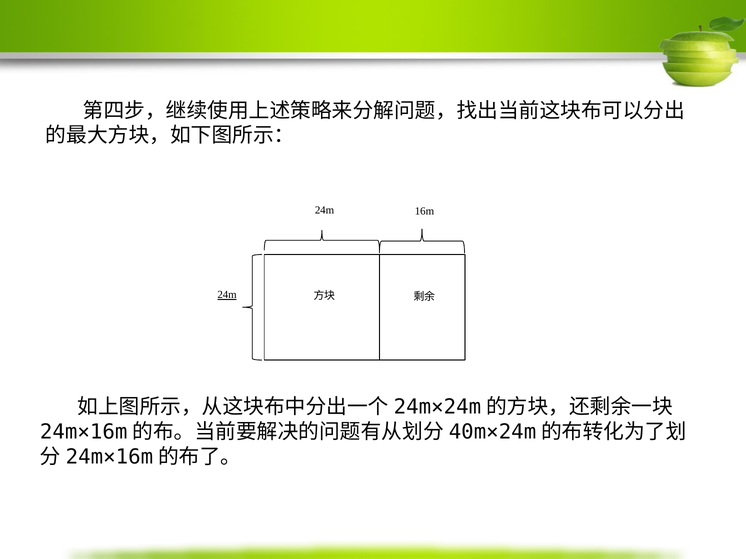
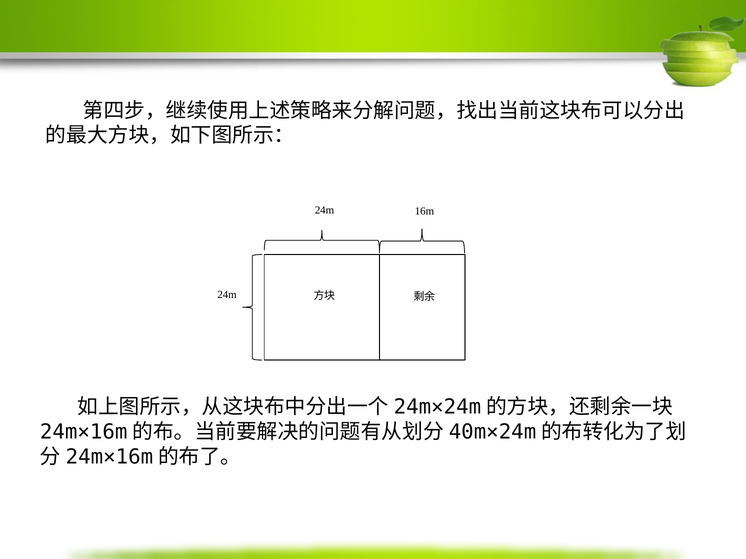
24m at (227, 295) underline: present -> none
